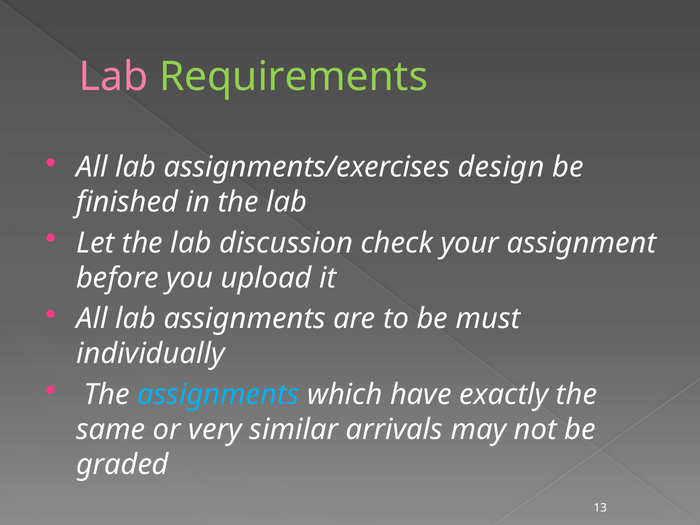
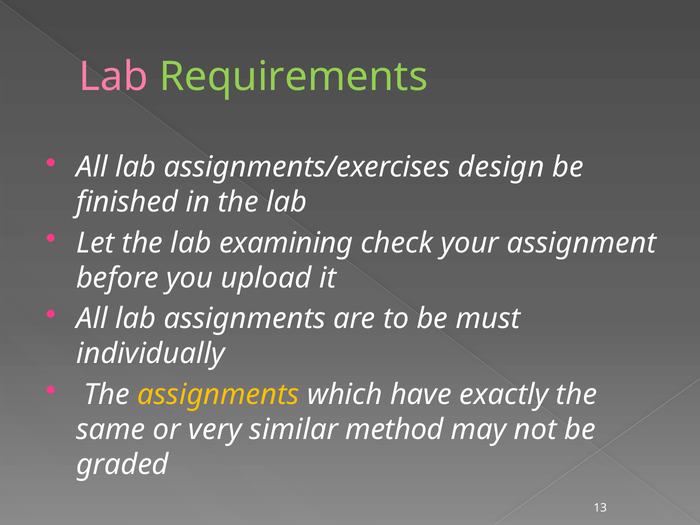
discussion: discussion -> examining
assignments at (218, 395) colour: light blue -> yellow
arrivals: arrivals -> method
